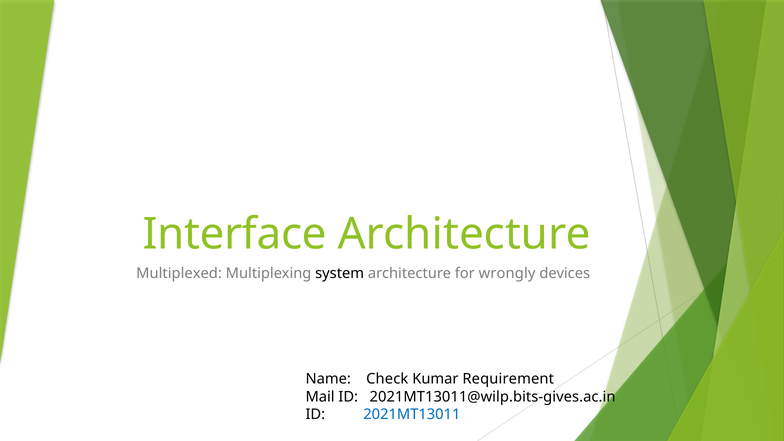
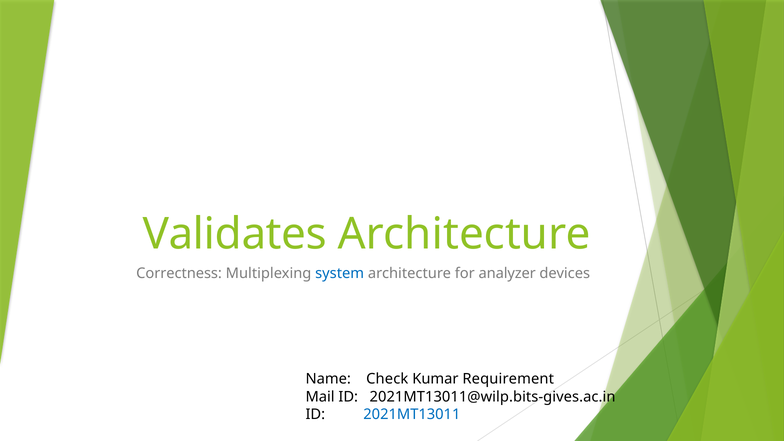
Interface: Interface -> Validates
Multiplexed: Multiplexed -> Correctness
system colour: black -> blue
wrongly: wrongly -> analyzer
